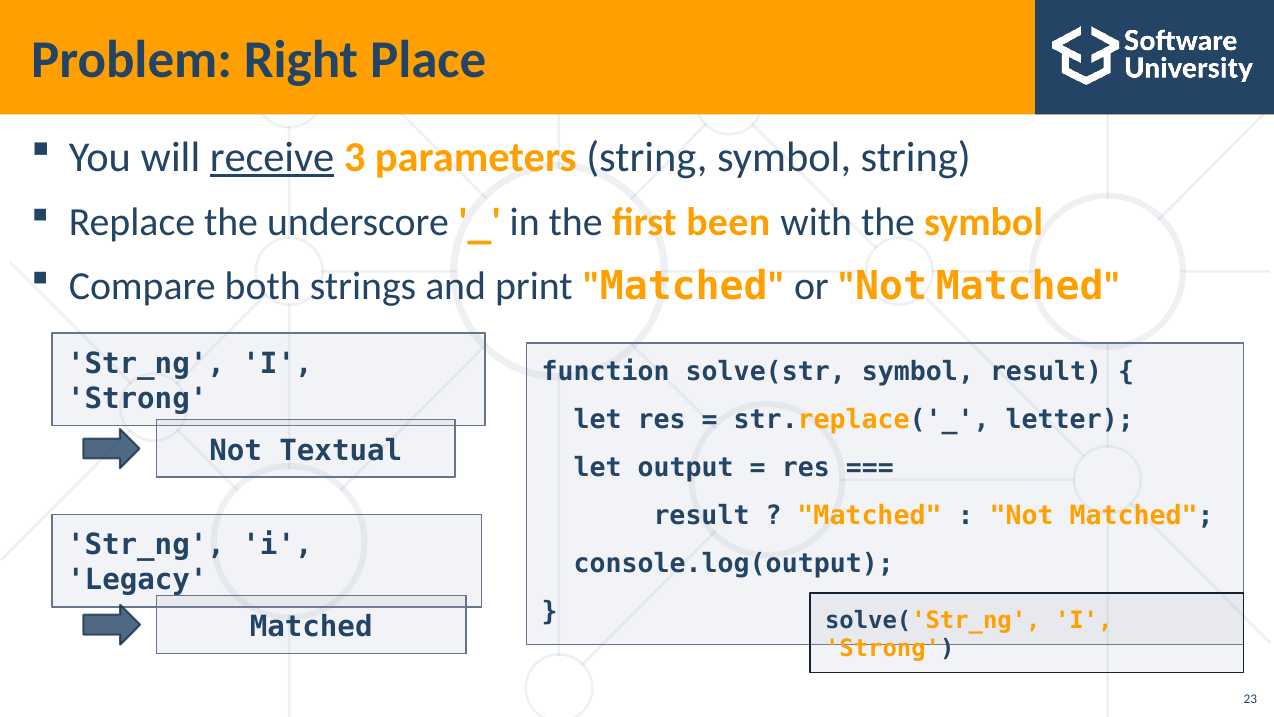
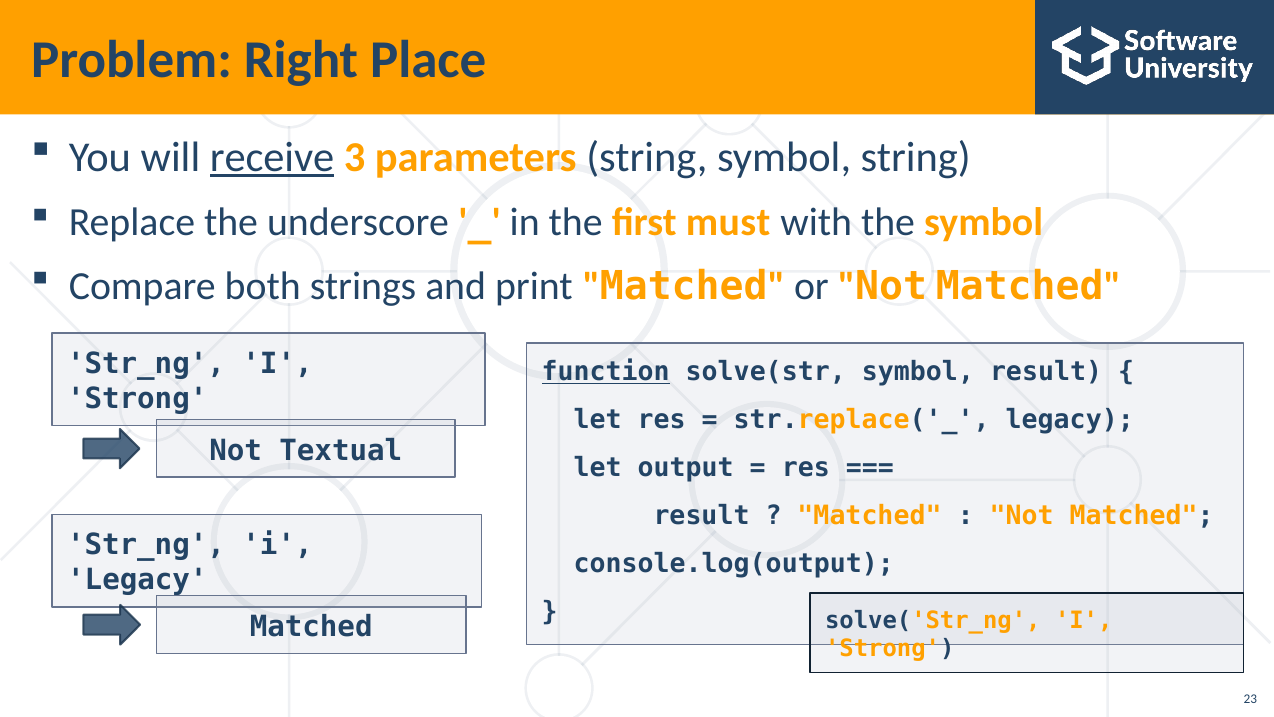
been: been -> must
function underline: none -> present
str.replace('_ letter: letter -> legacy
